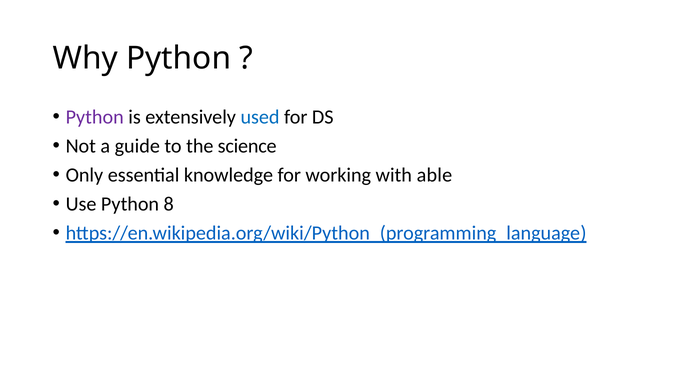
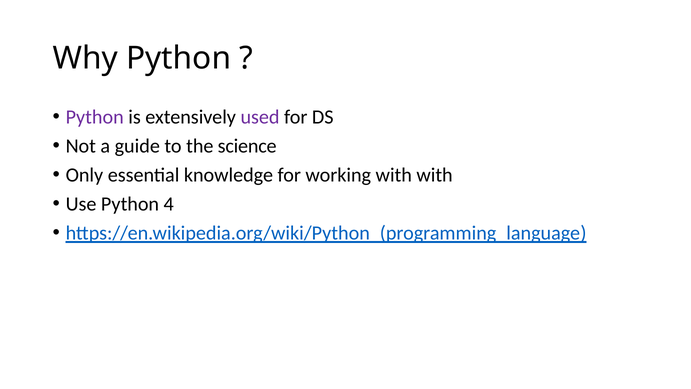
used colour: blue -> purple
with able: able -> with
8: 8 -> 4
